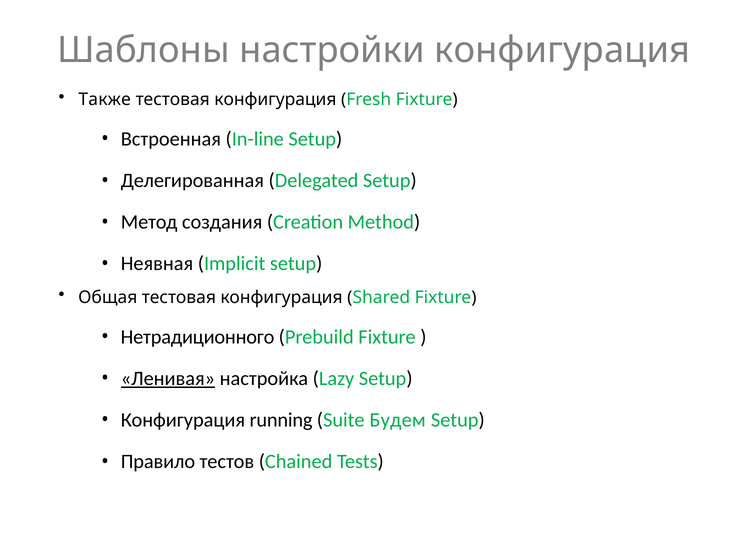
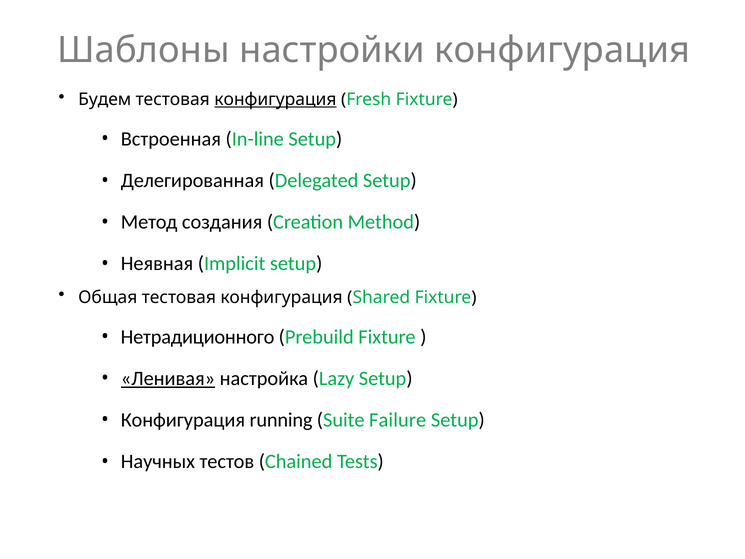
Также: Также -> Будем
конфигурация at (275, 100) underline: none -> present
Будем: Будем -> Failure
Правило: Правило -> Научных
